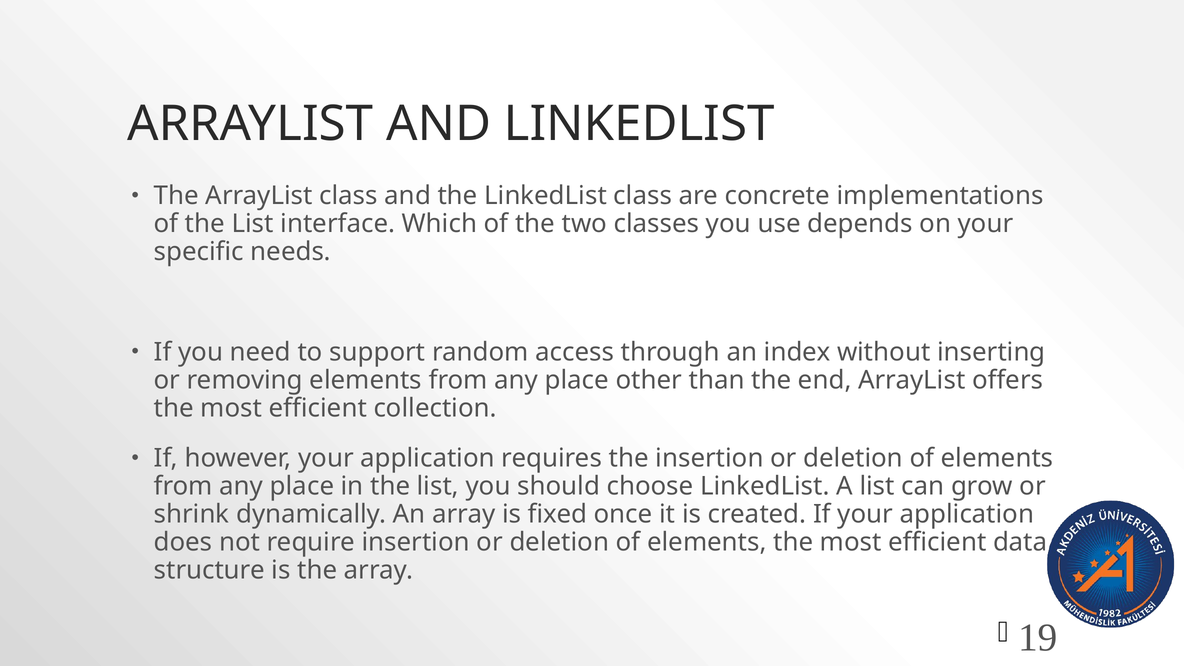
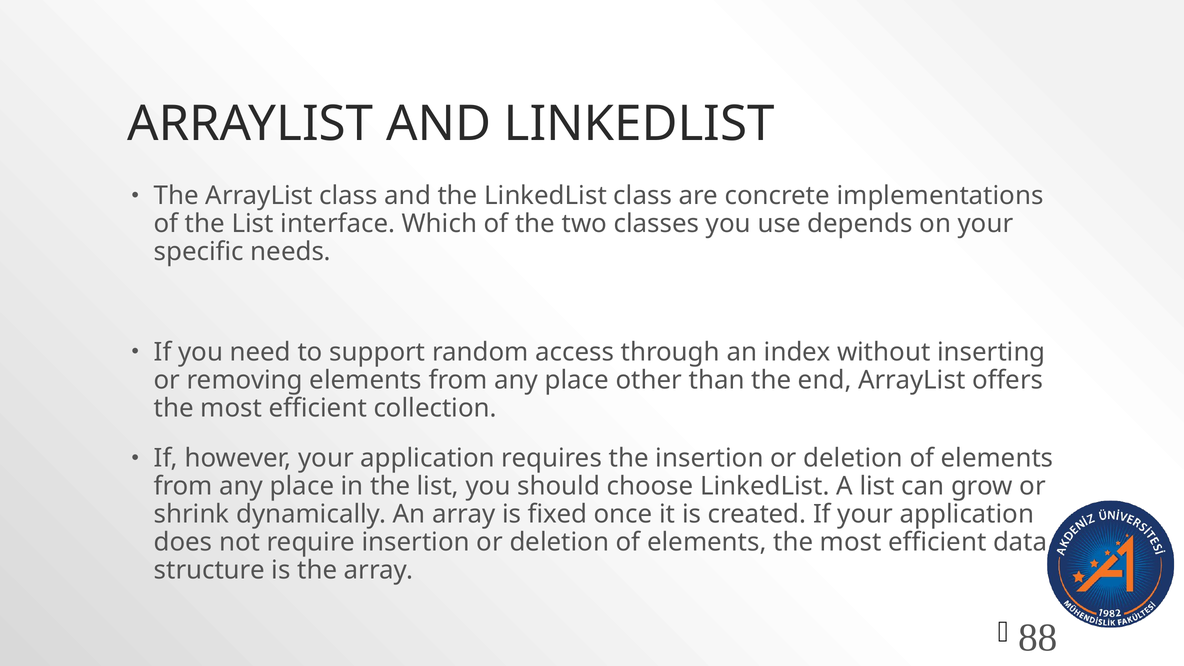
19: 19 -> 88
